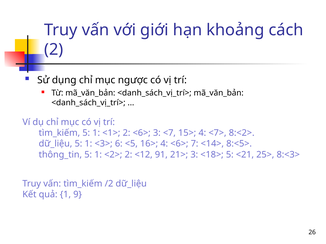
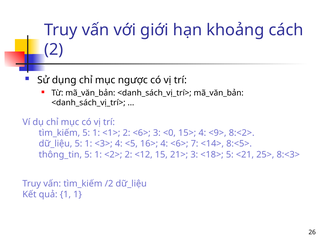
<7: <7 -> <0
<7>: <7> -> <9>
<3> 6: 6 -> 4
91: 91 -> 15
1 9: 9 -> 1
